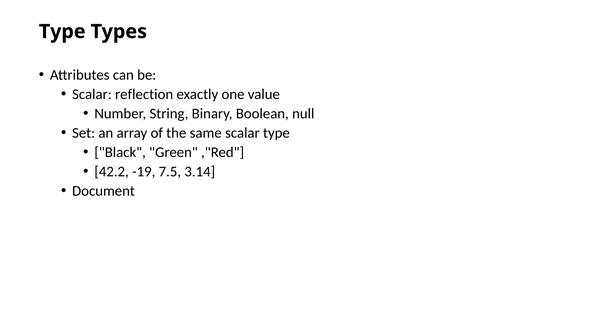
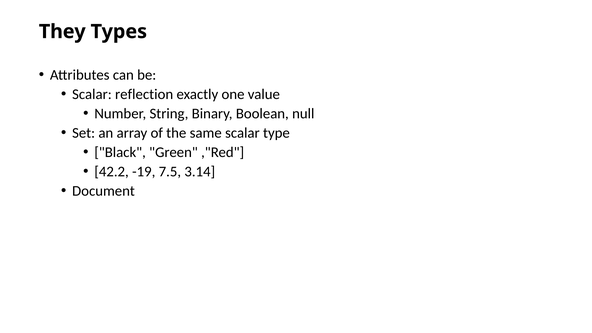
Type at (62, 32): Type -> They
